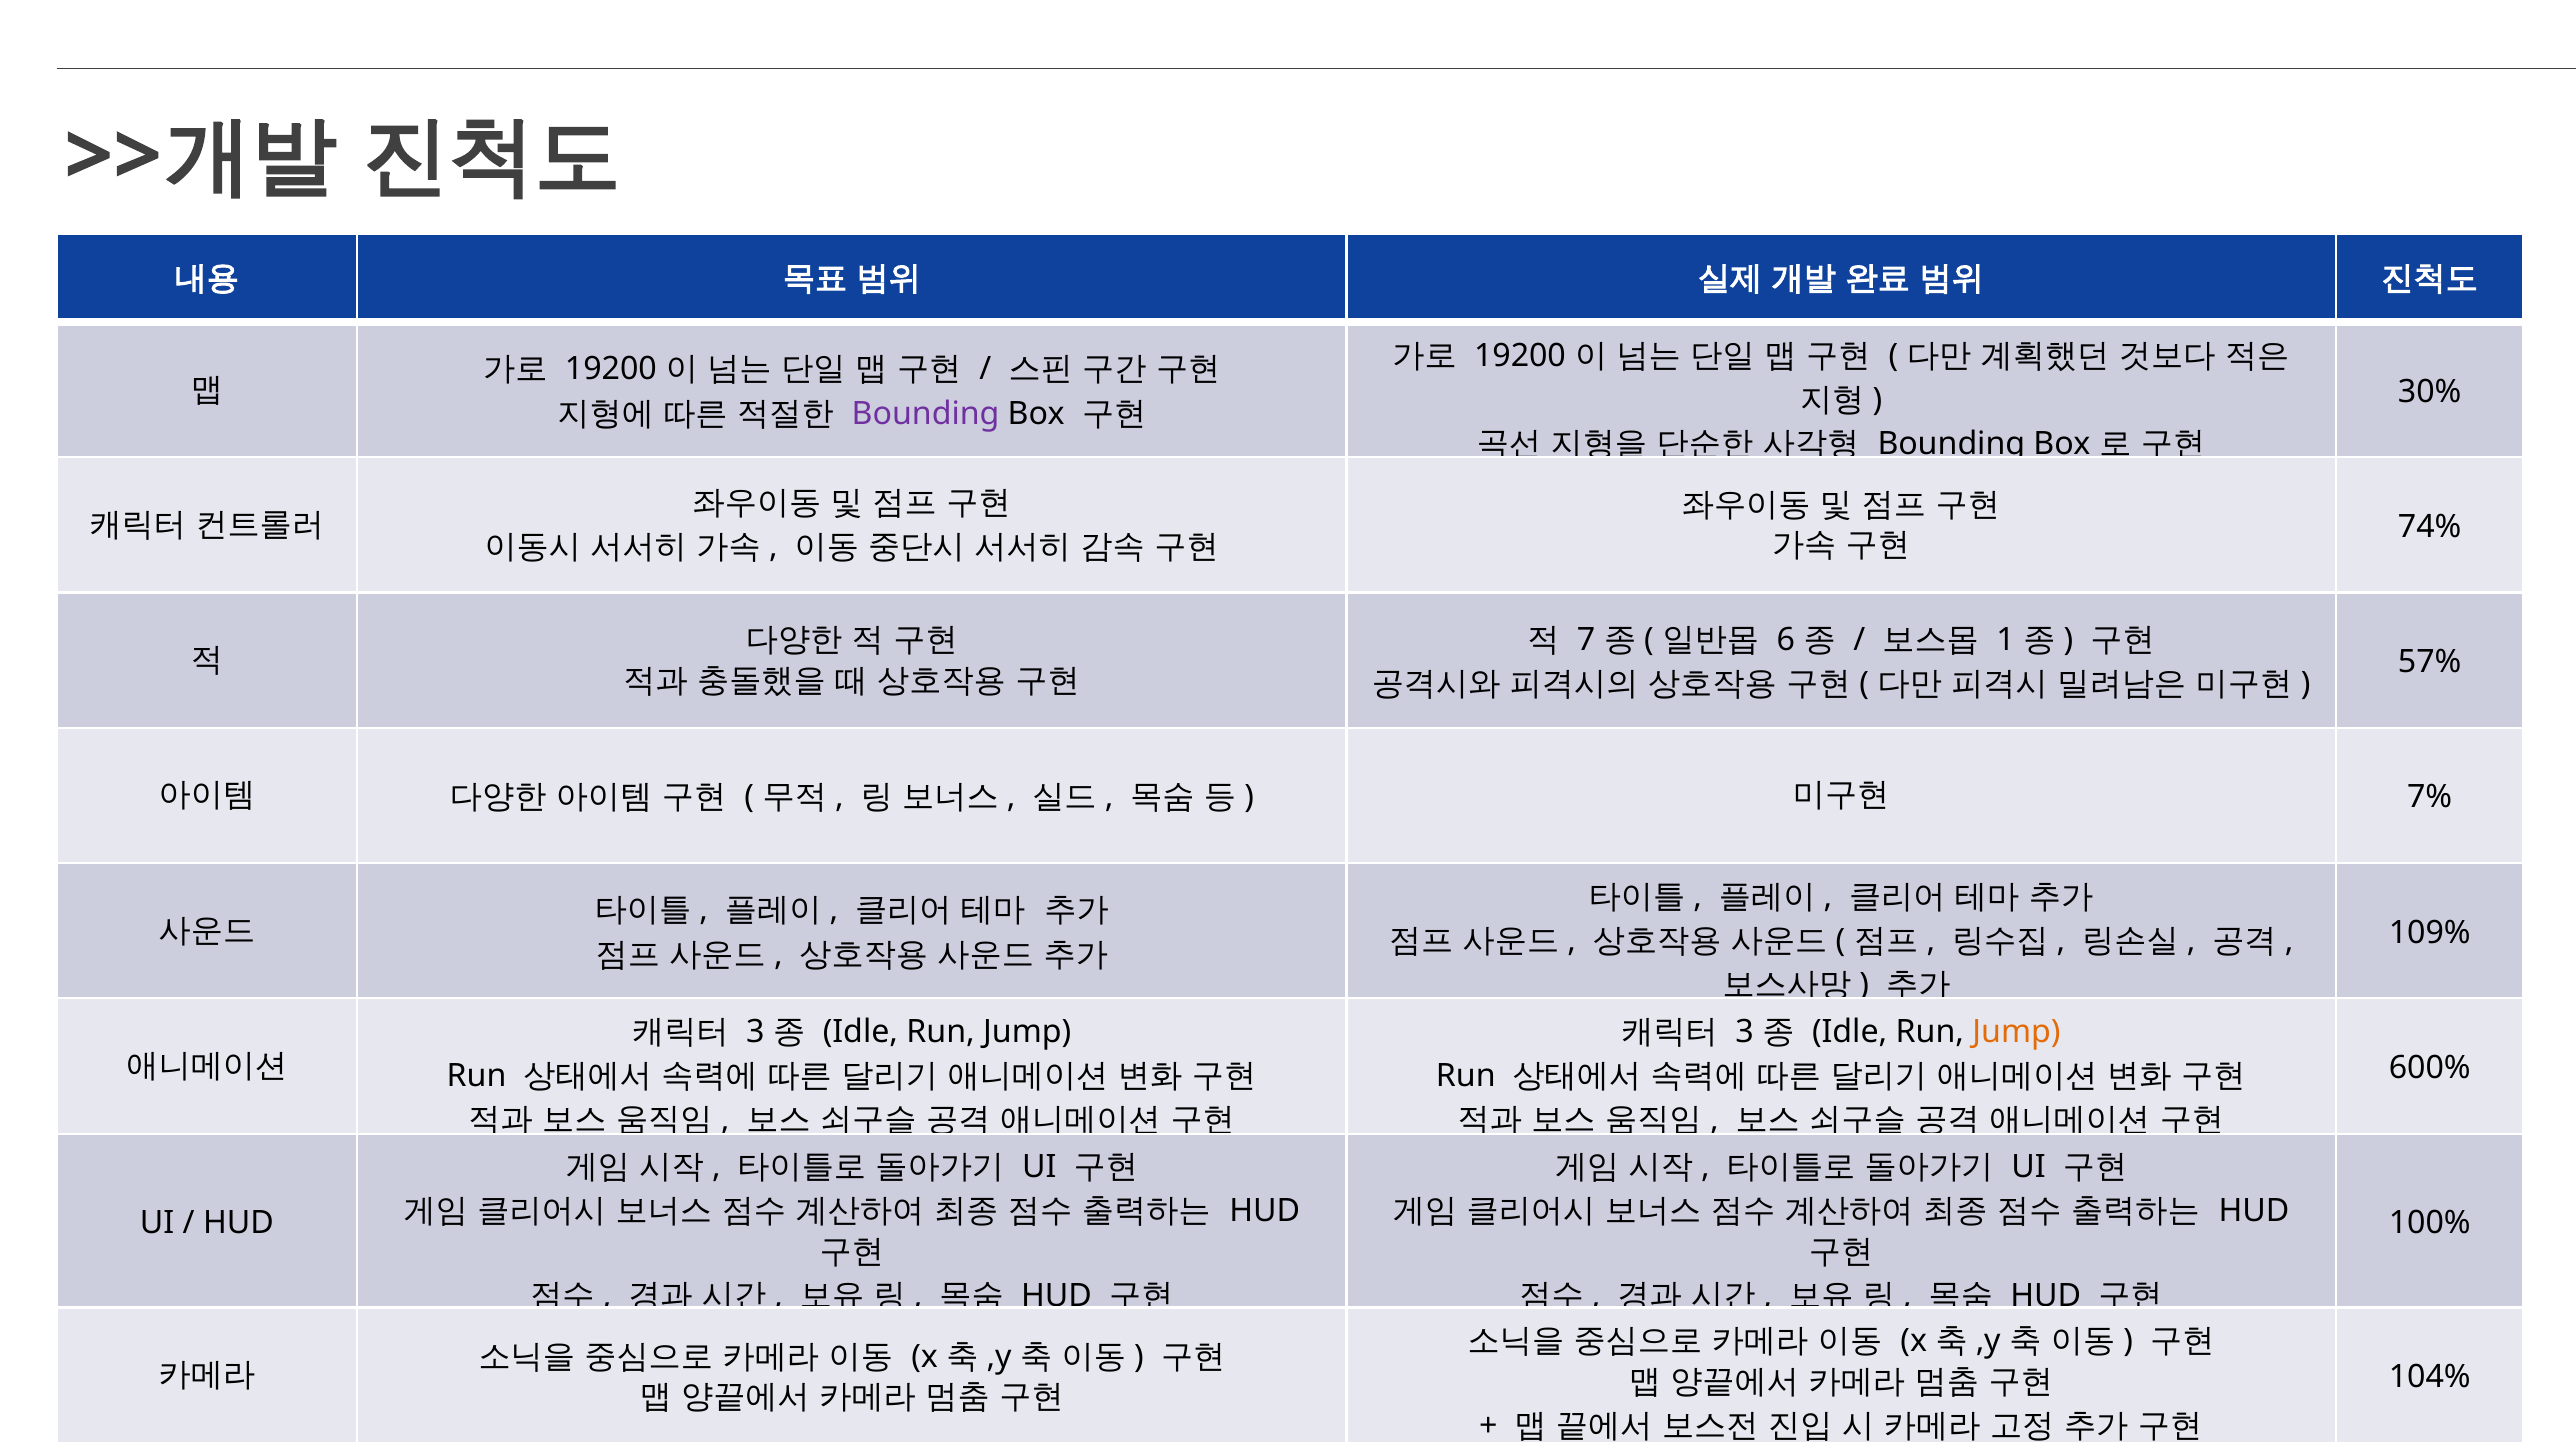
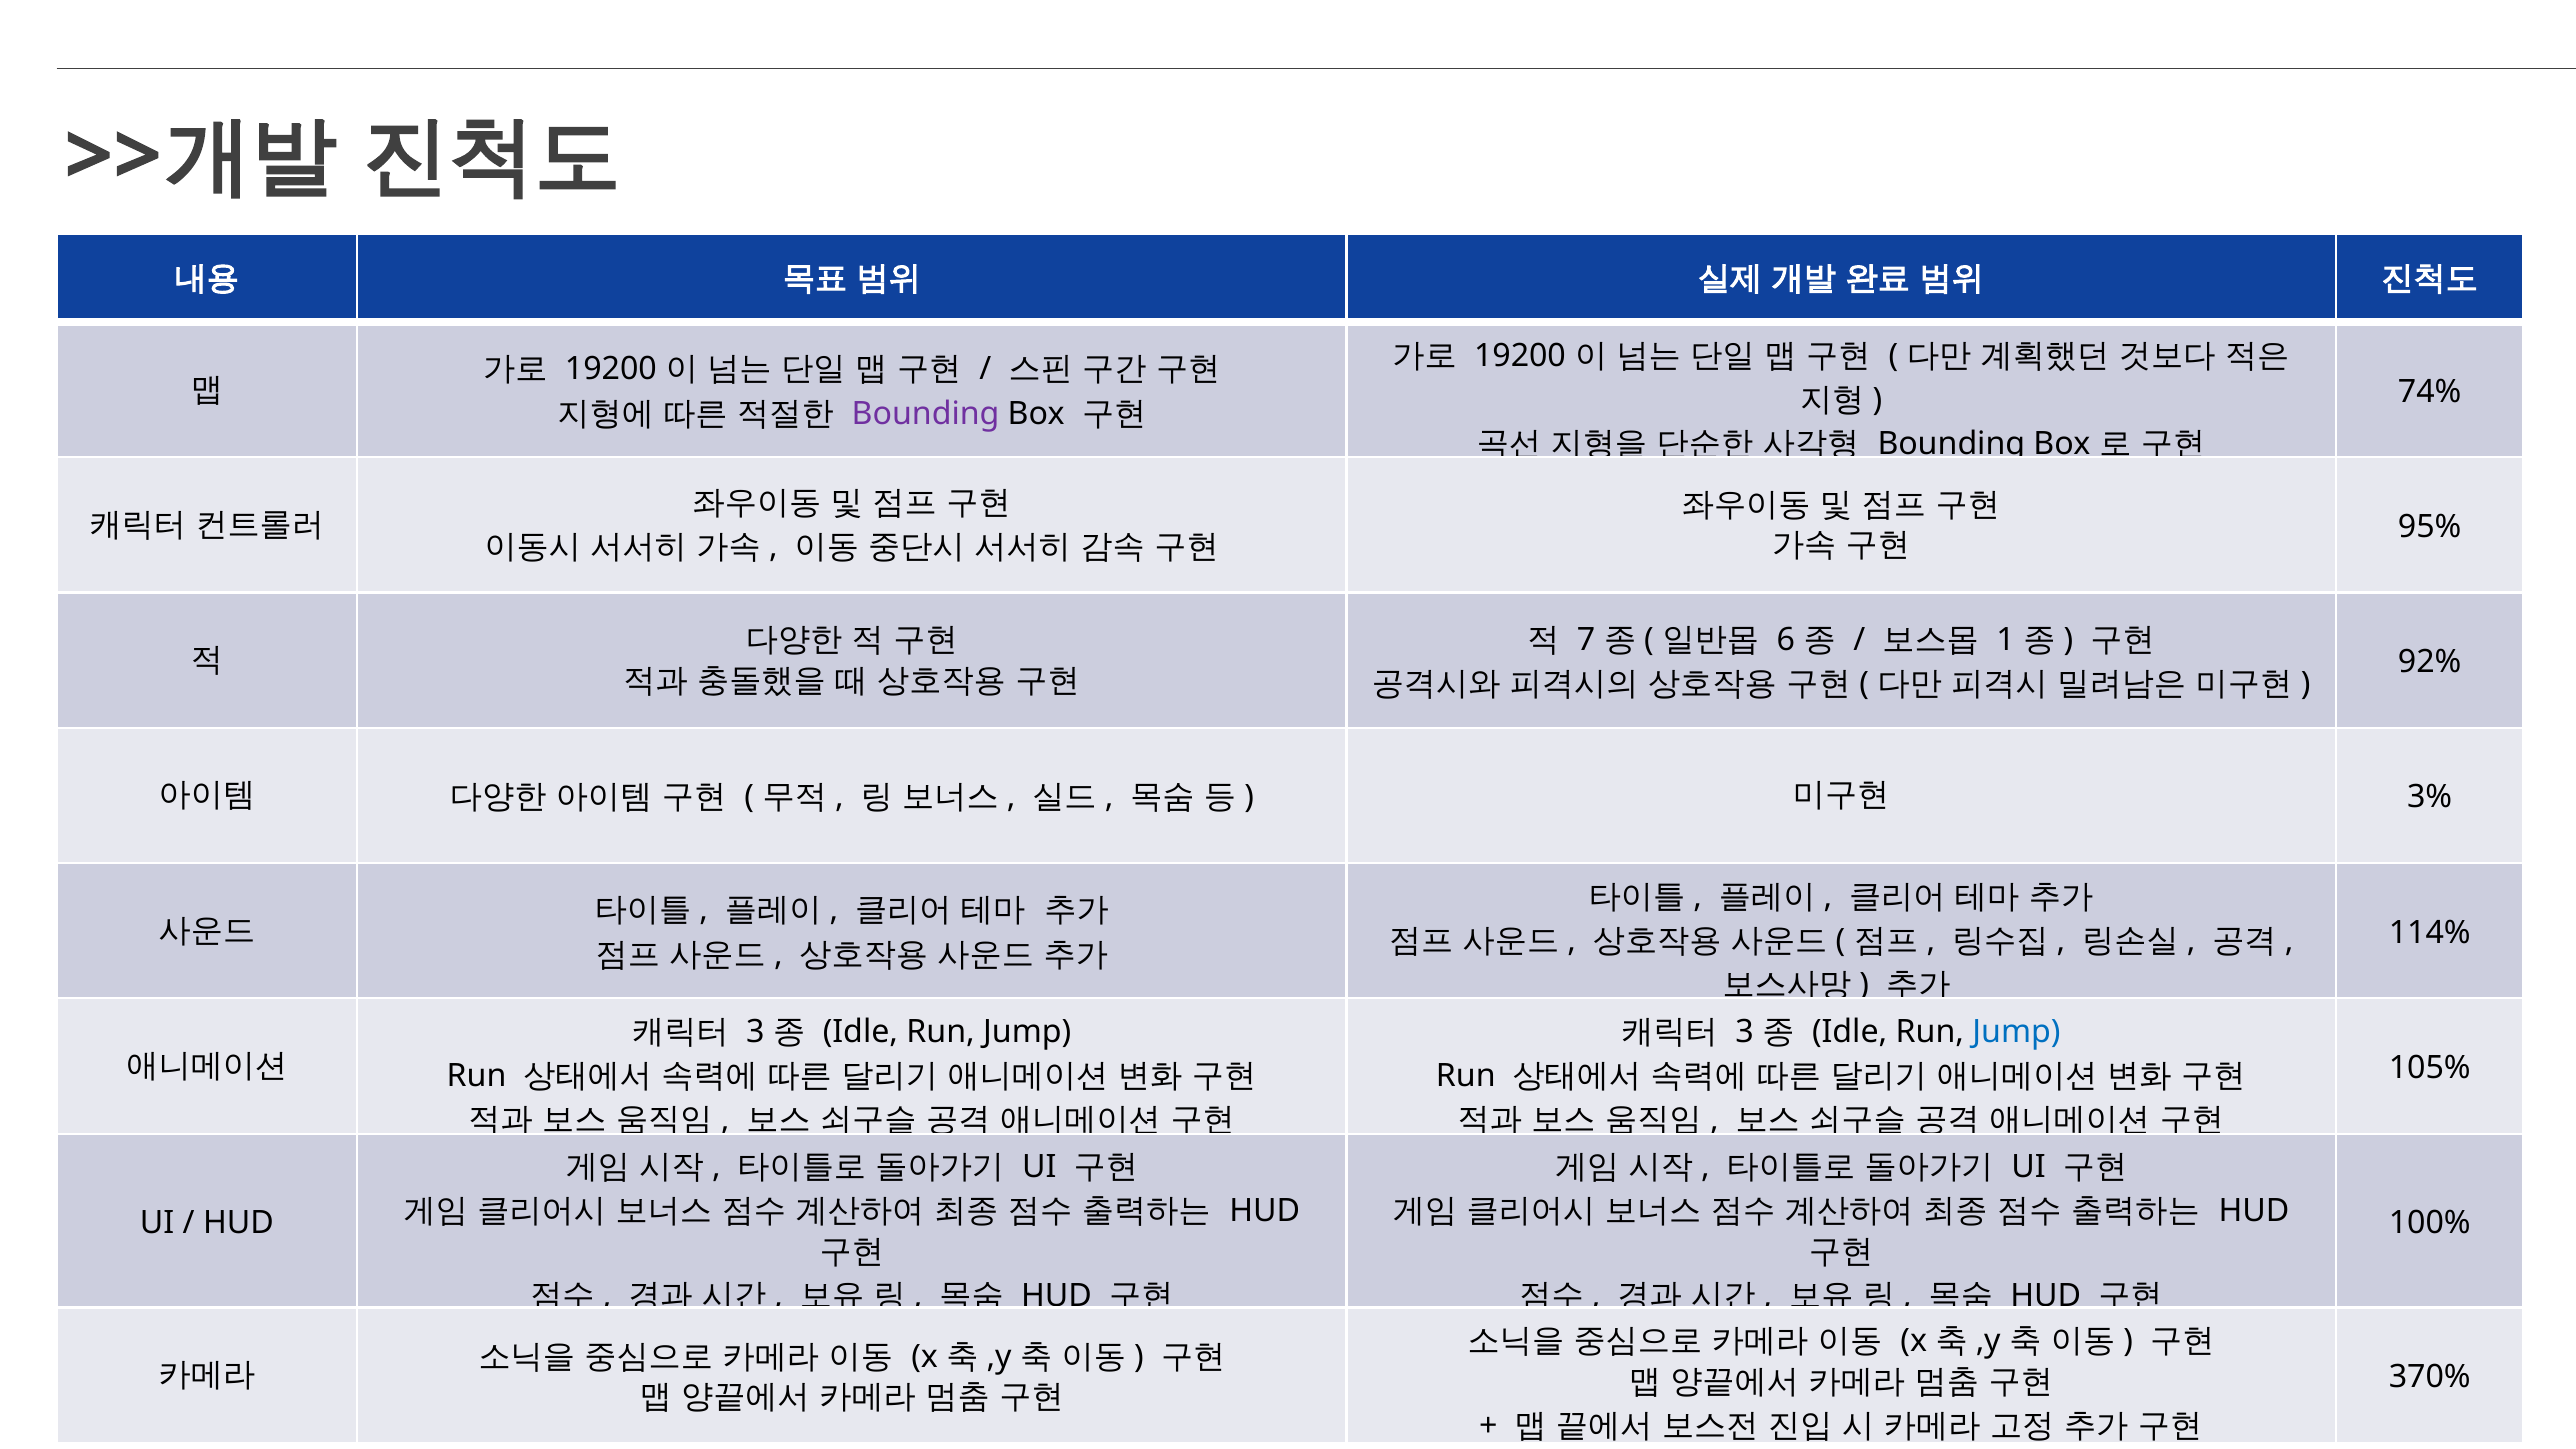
30%: 30% -> 74%
74%: 74% -> 95%
57%: 57% -> 92%
7%: 7% -> 3%
109%: 109% -> 114%
Jump at (2016, 1032) colour: orange -> blue
600%: 600% -> 105%
104%: 104% -> 370%
